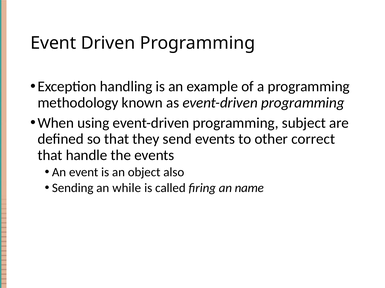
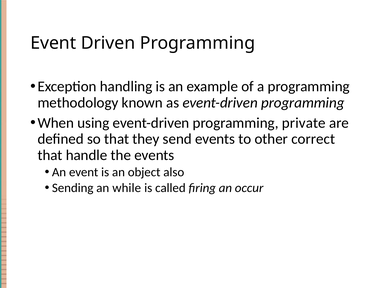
subject: subject -> private
name: name -> occur
